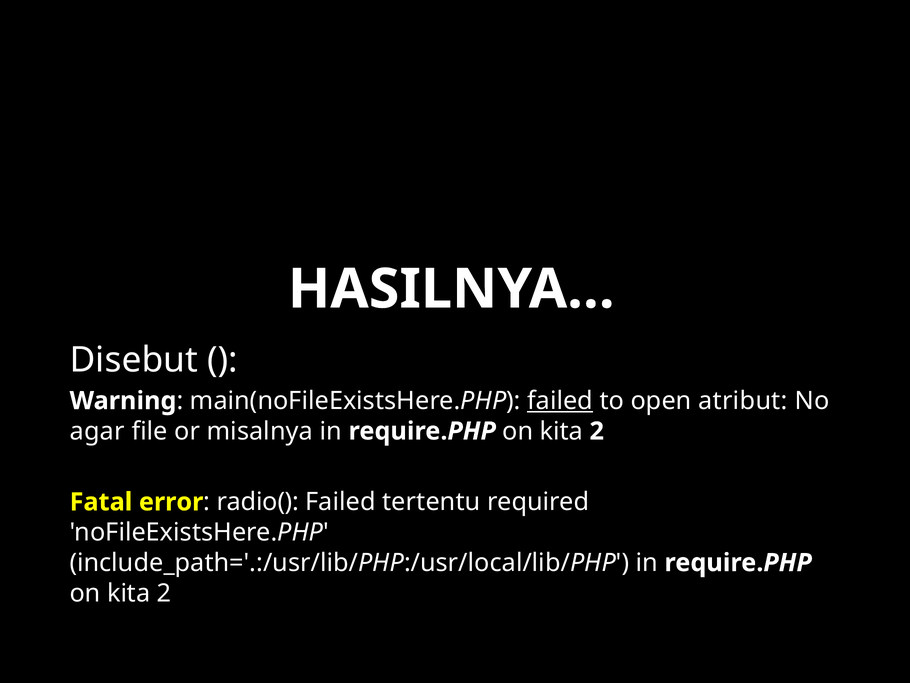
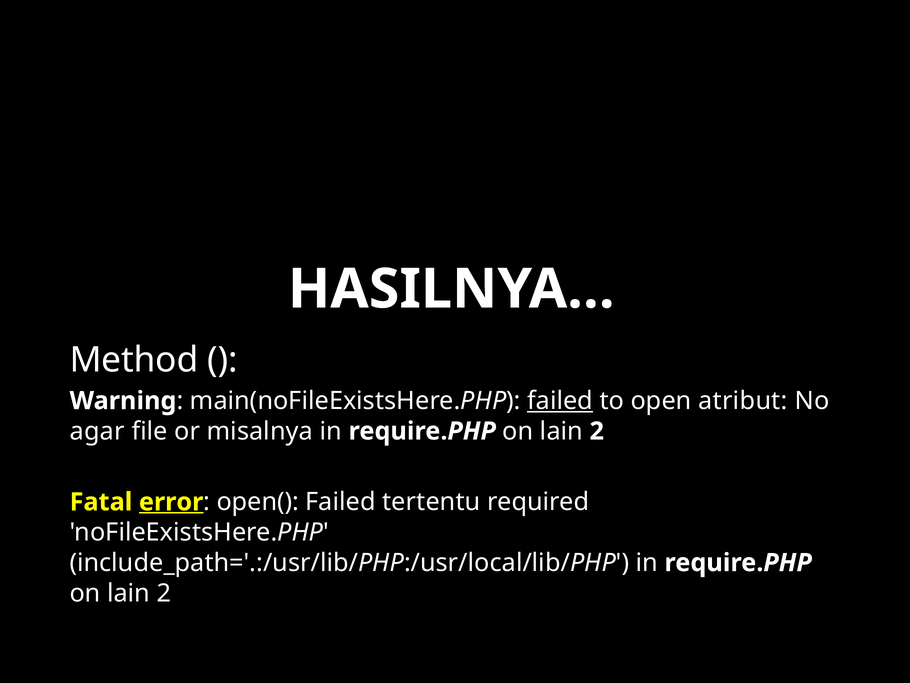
Disebut: Disebut -> Method
kita at (562, 431): kita -> lain
error underline: none -> present
radio(: radio( -> open(
kita at (129, 593): kita -> lain
